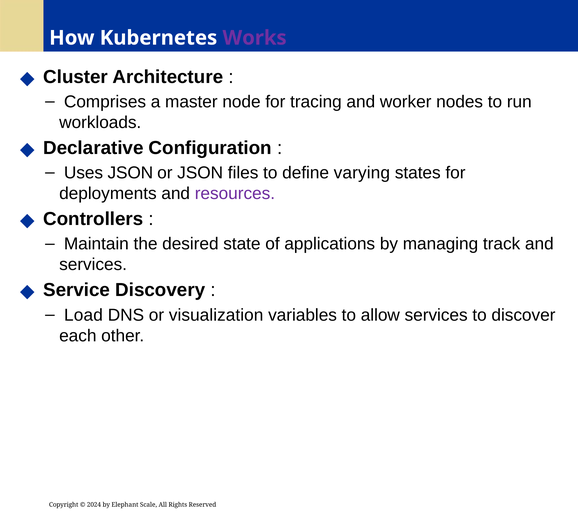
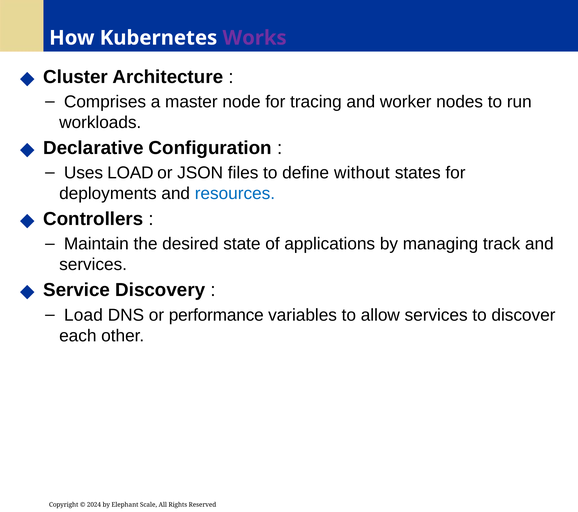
Uses JSON: JSON -> LOAD
varying: varying -> without
resources colour: purple -> blue
visualization: visualization -> performance
